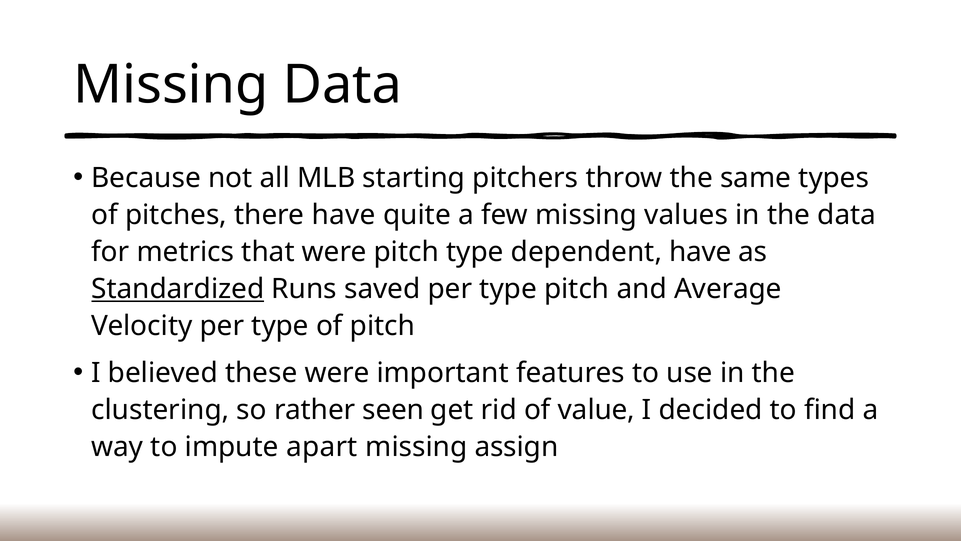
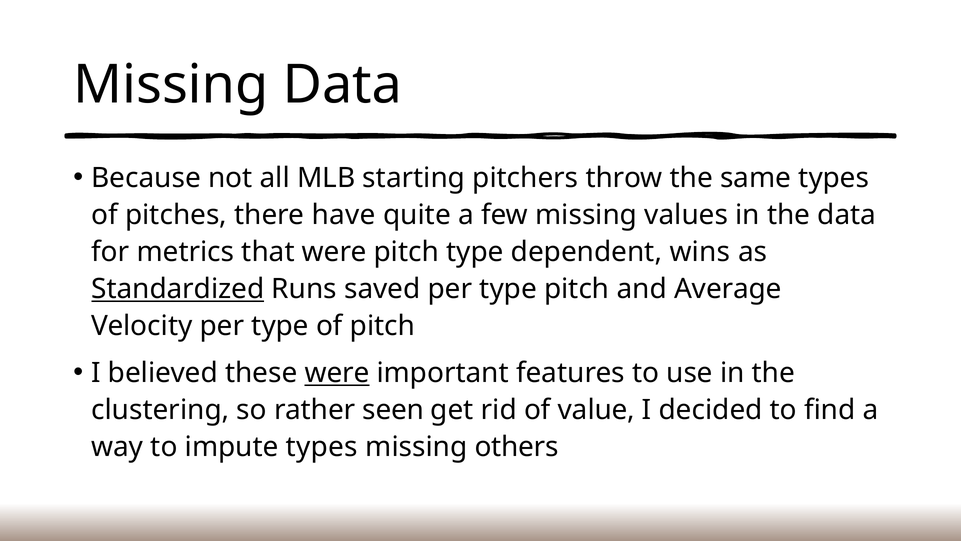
dependent have: have -> wins
were at (337, 373) underline: none -> present
impute apart: apart -> types
assign: assign -> others
